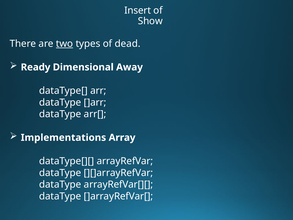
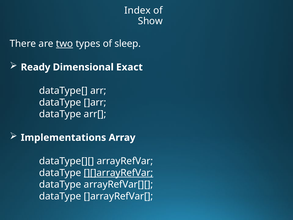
Insert: Insert -> Index
dead: dead -> sleep
Away: Away -> Exact
][]arrayRefVar underline: none -> present
